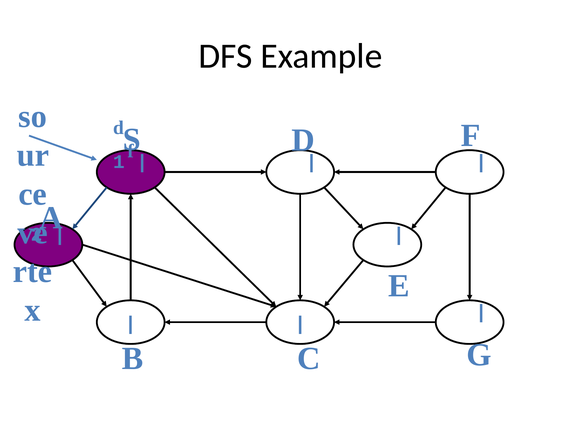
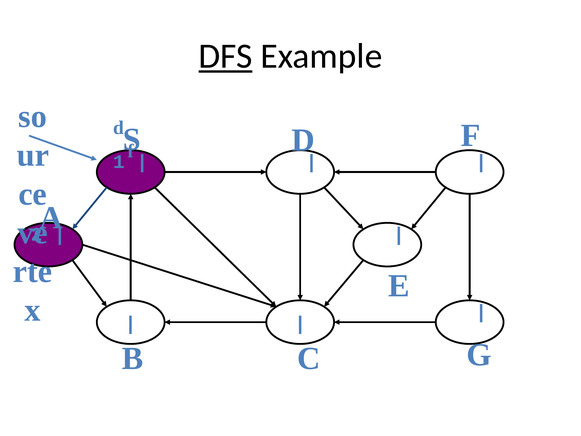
DFS underline: none -> present
